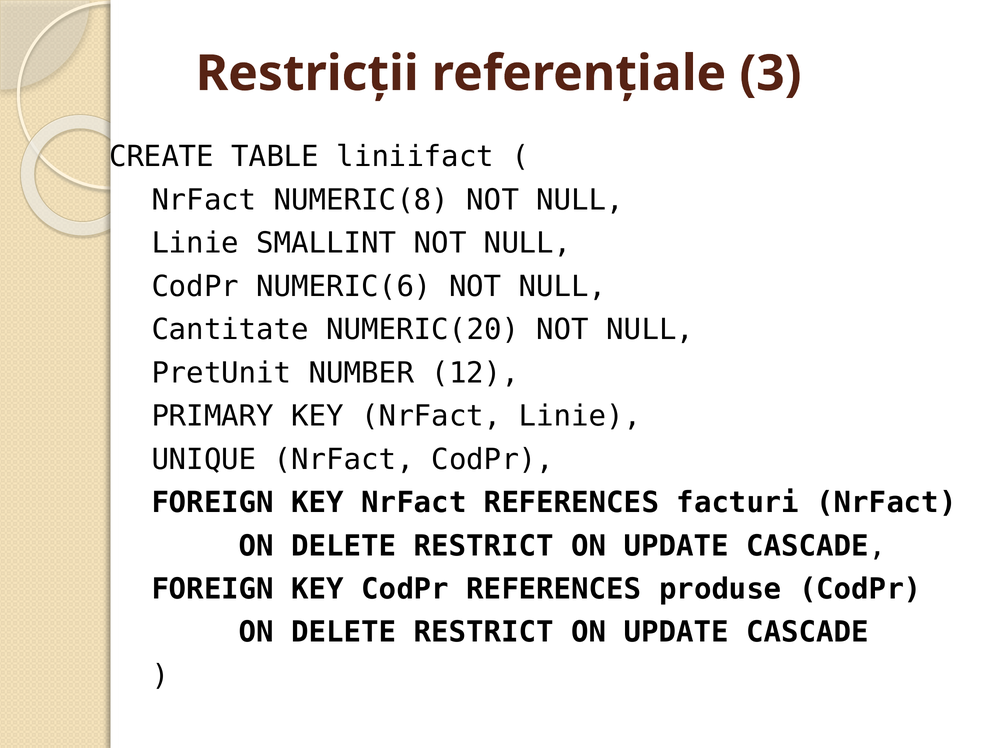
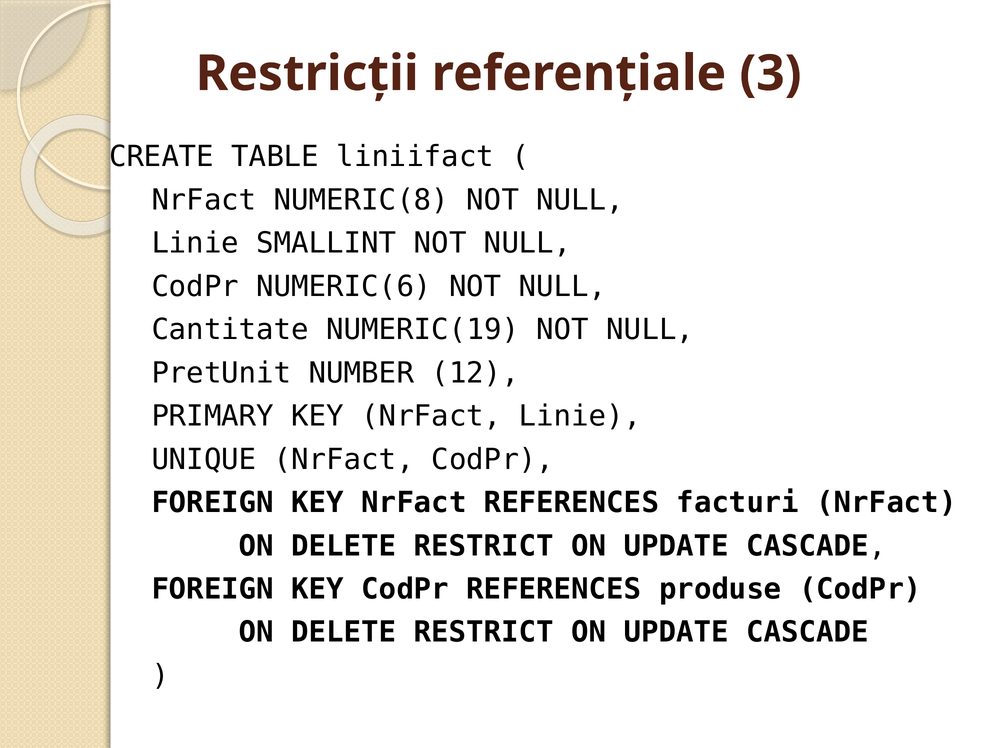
NUMERIC(20: NUMERIC(20 -> NUMERIC(19
